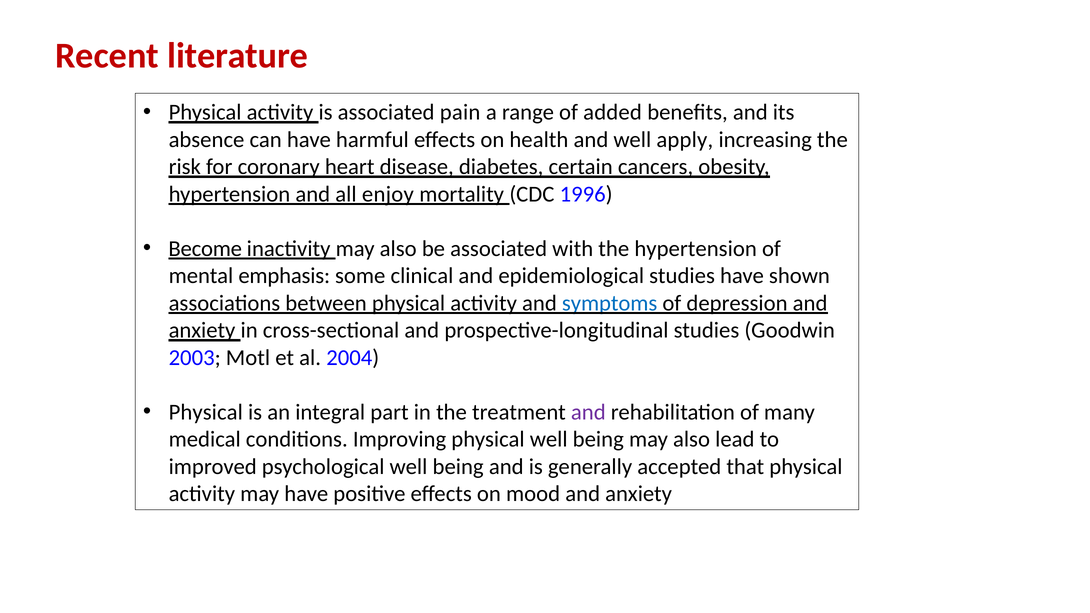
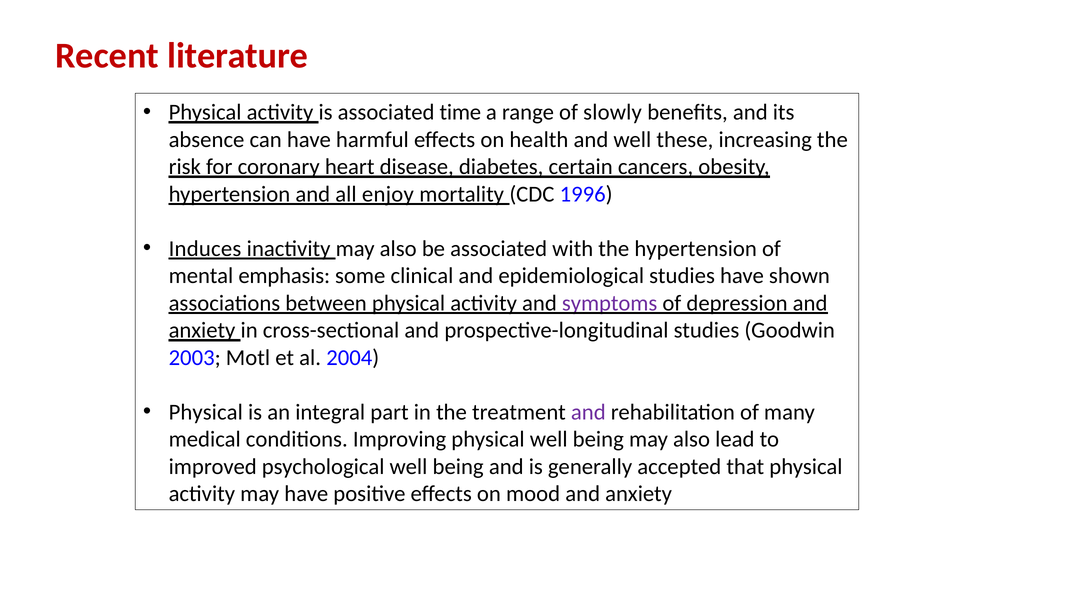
pain: pain -> time
added: added -> slowly
apply: apply -> these
Become: Become -> Induces
symptoms colour: blue -> purple
